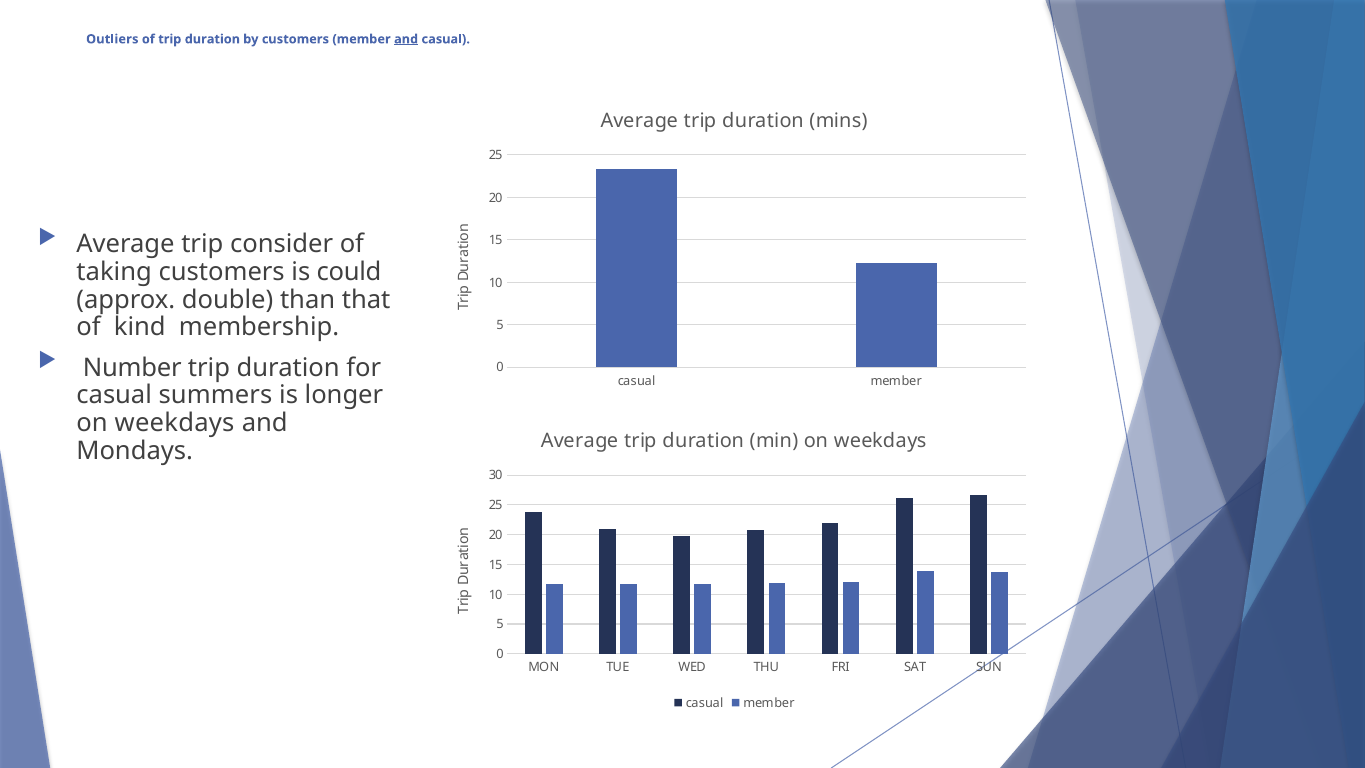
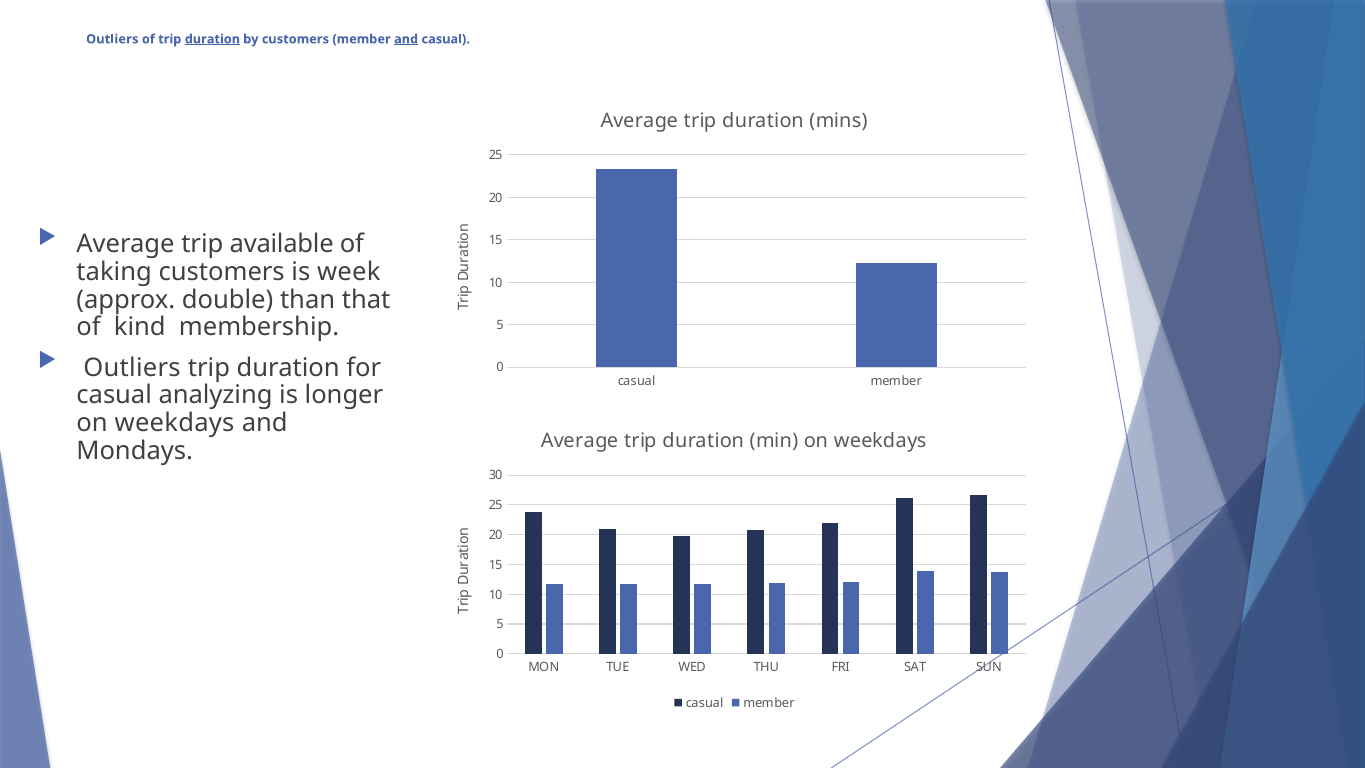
duration at (212, 39) underline: none -> present
consider: consider -> available
could: could -> week
Number at (132, 368): Number -> Outliers
summers: summers -> analyzing
